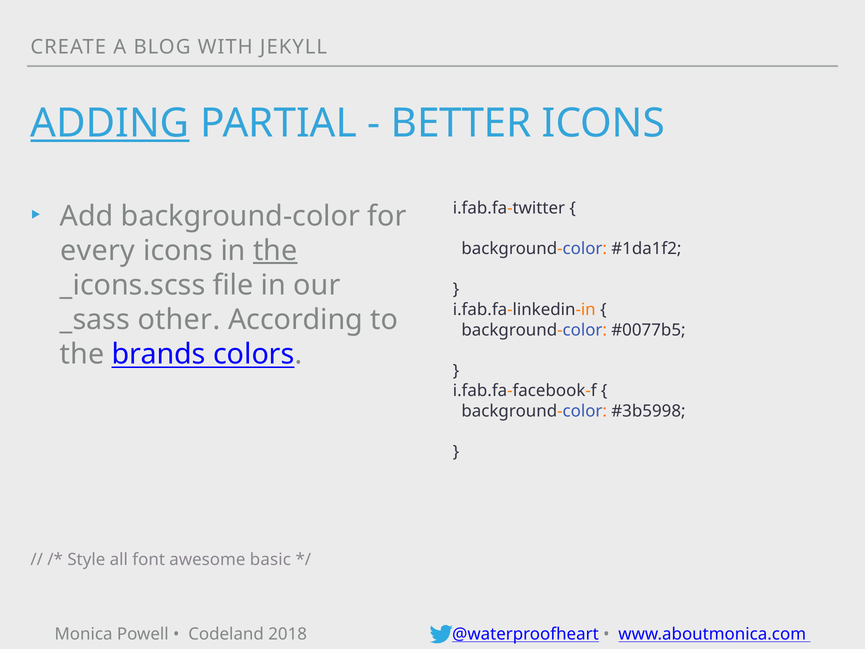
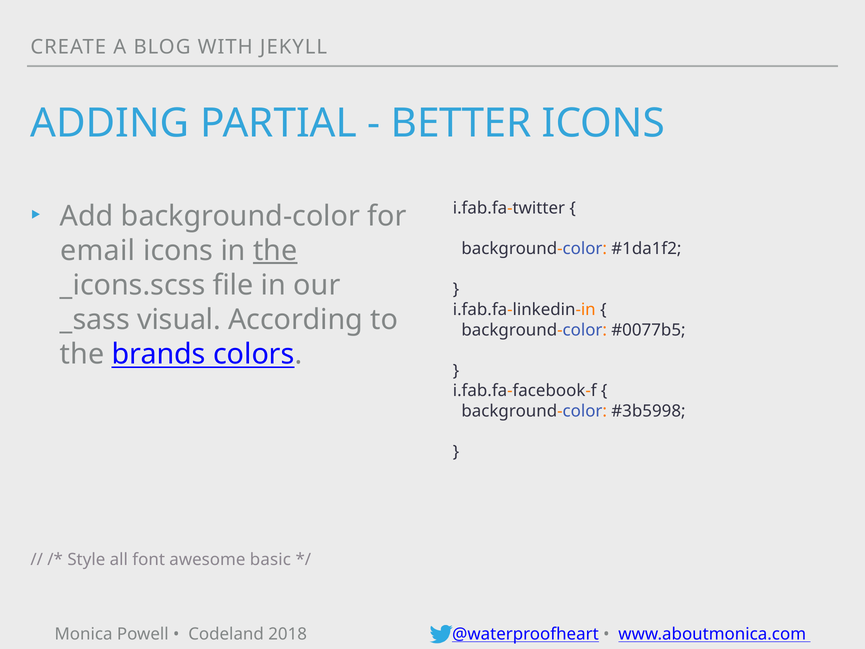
ADDING underline: present -> none
every: every -> email
other: other -> visual
